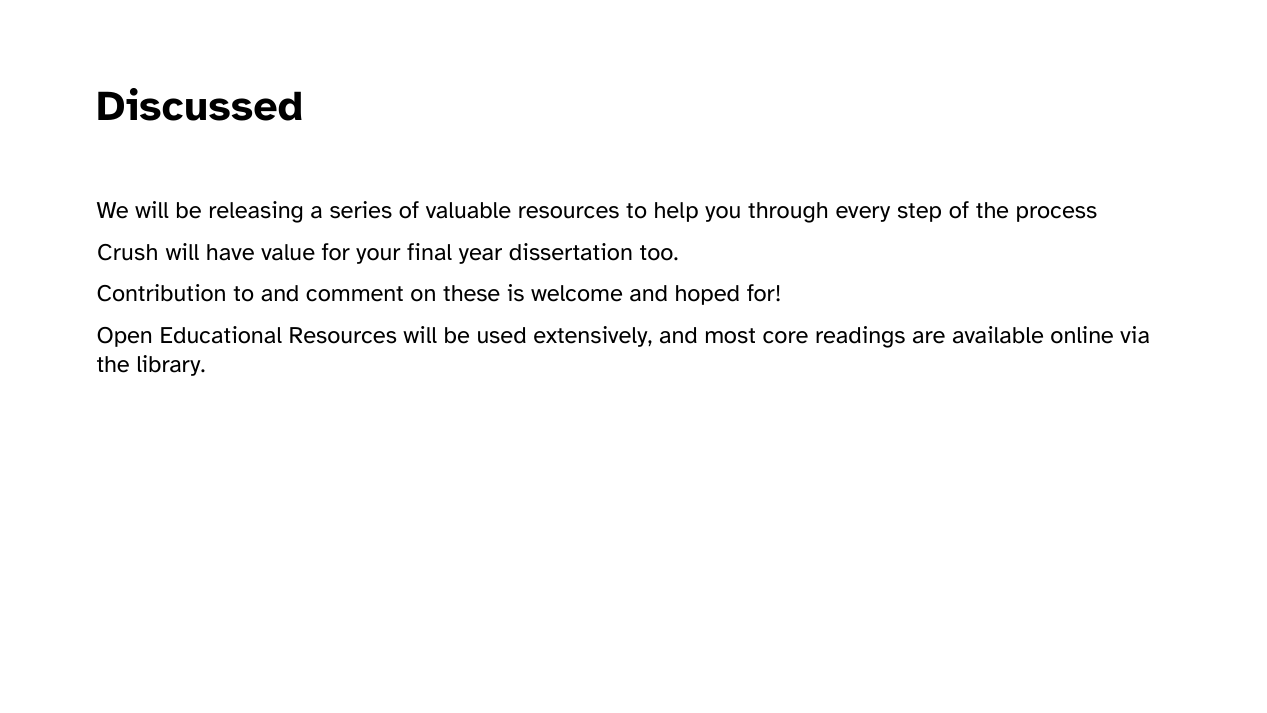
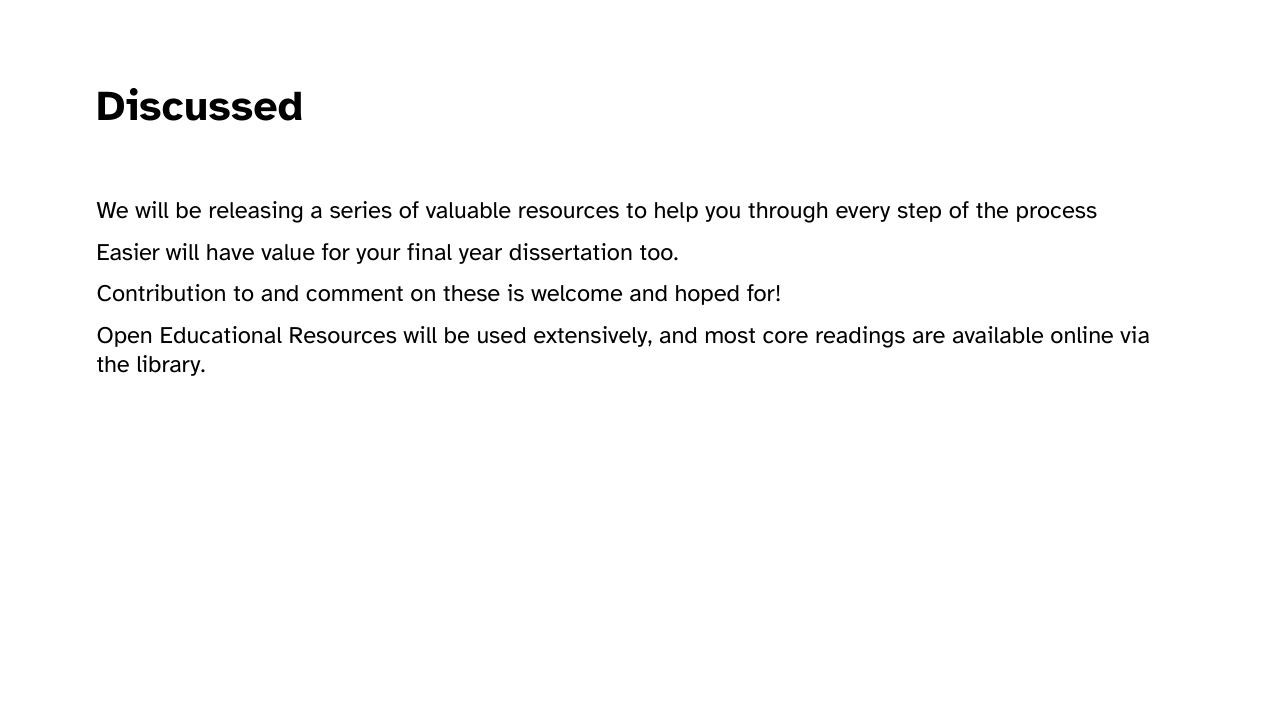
Crush: Crush -> Easier
